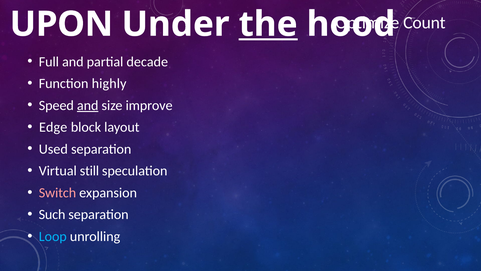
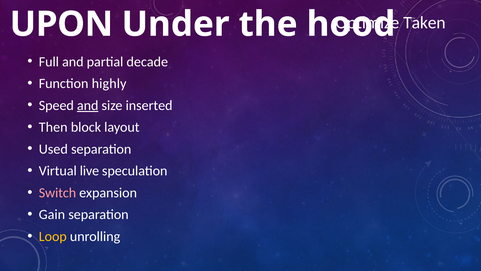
Count: Count -> Taken
the underline: present -> none
improve: improve -> inserted
Edge: Edge -> Then
still: still -> live
Such: Such -> Gain
Loop colour: light blue -> yellow
